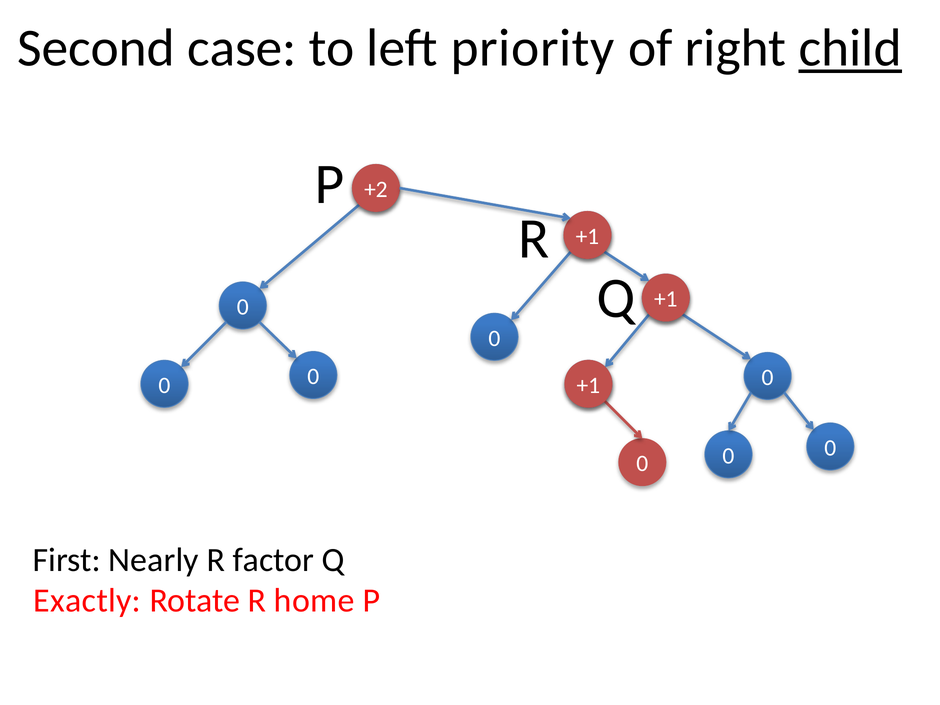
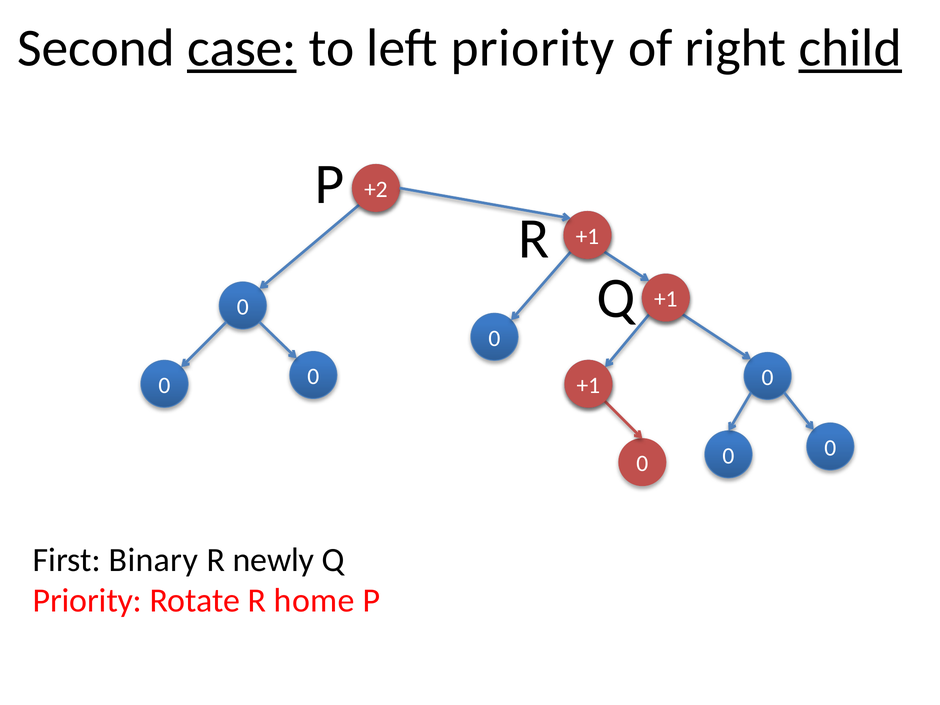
case underline: none -> present
Nearly: Nearly -> Binary
factor: factor -> newly
Exactly at (87, 601): Exactly -> Priority
